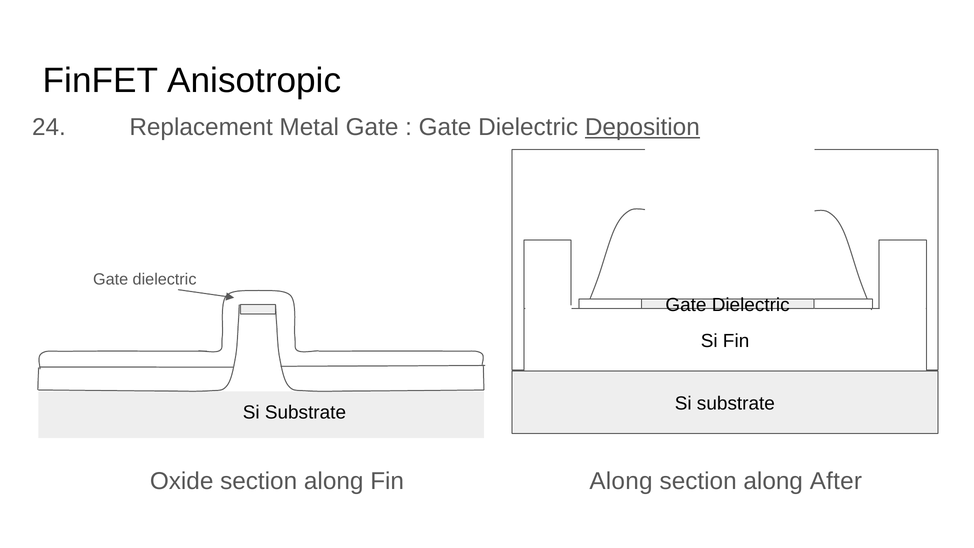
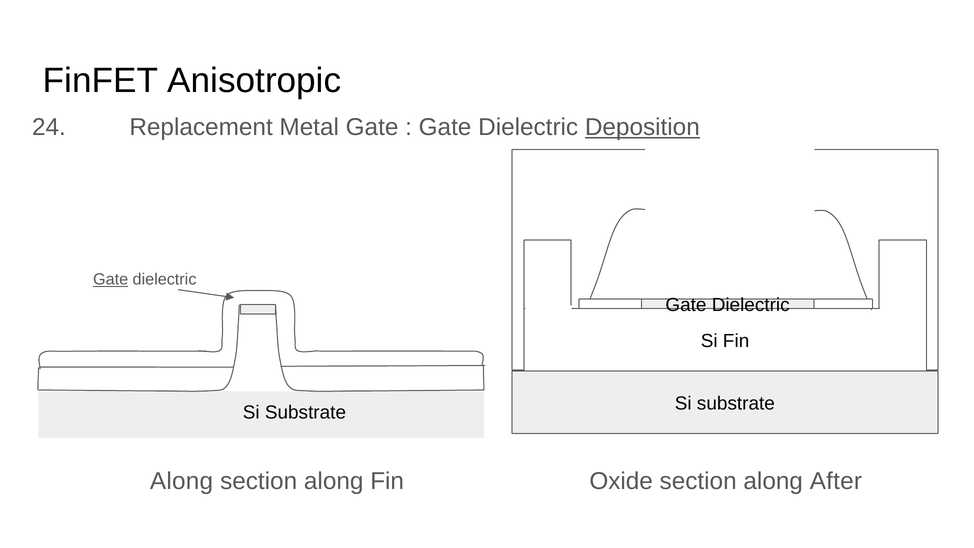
Gate at (111, 279) underline: none -> present
Oxide at (182, 481): Oxide -> Along
Fin Along: Along -> Oxide
